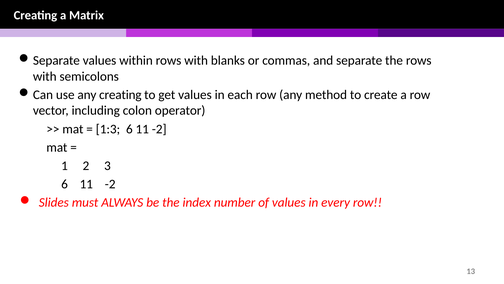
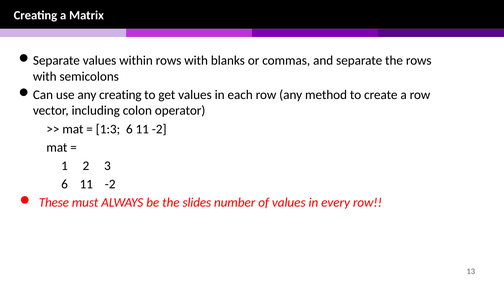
Slides: Slides -> These
index: index -> slides
